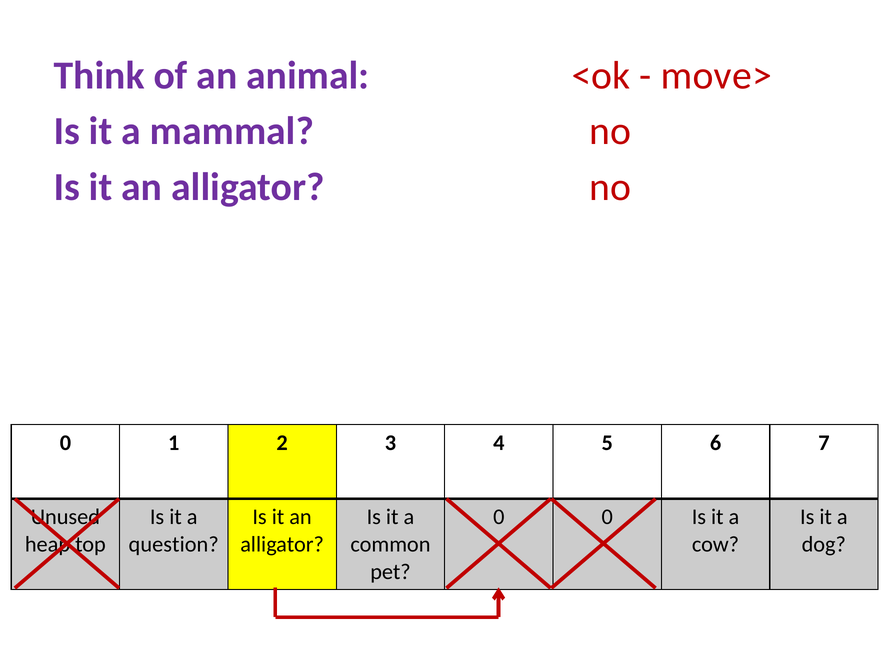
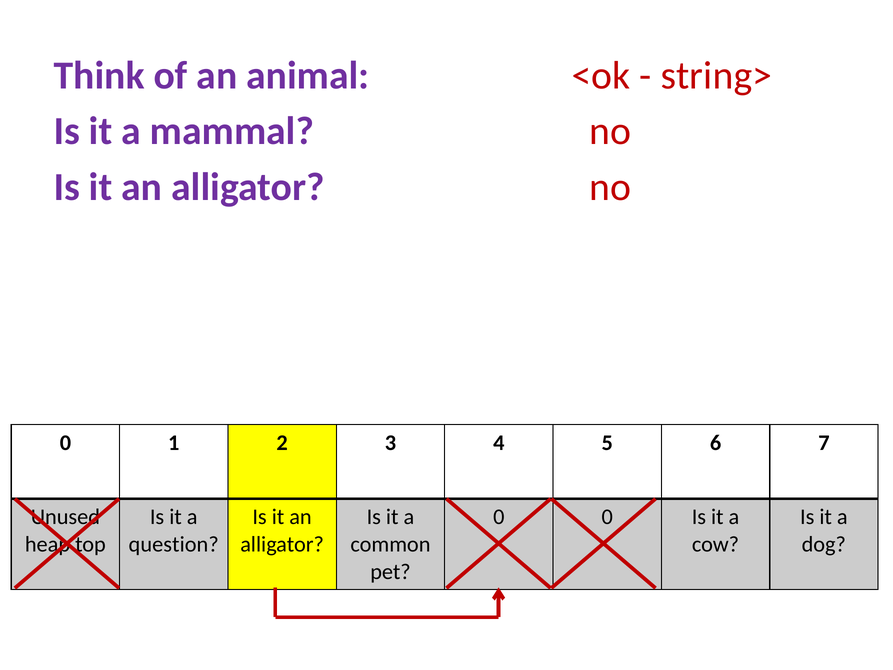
move>: move> -> string>
